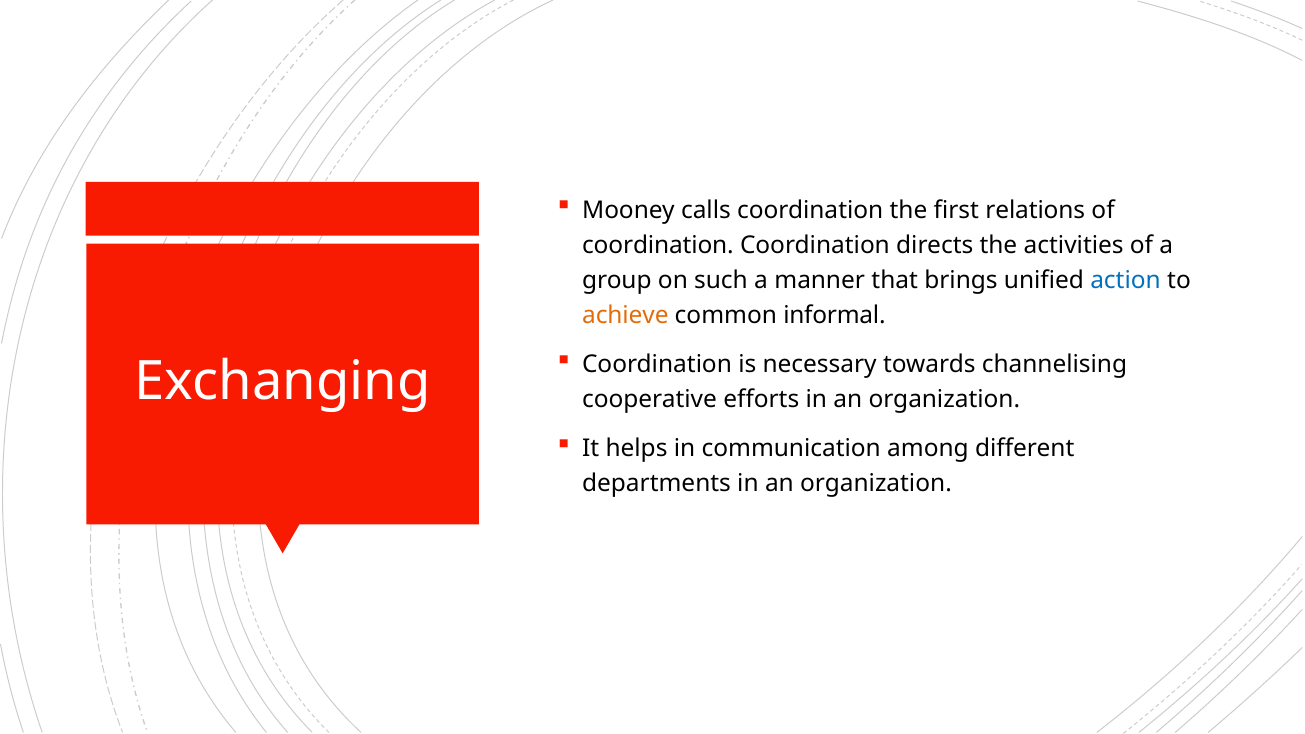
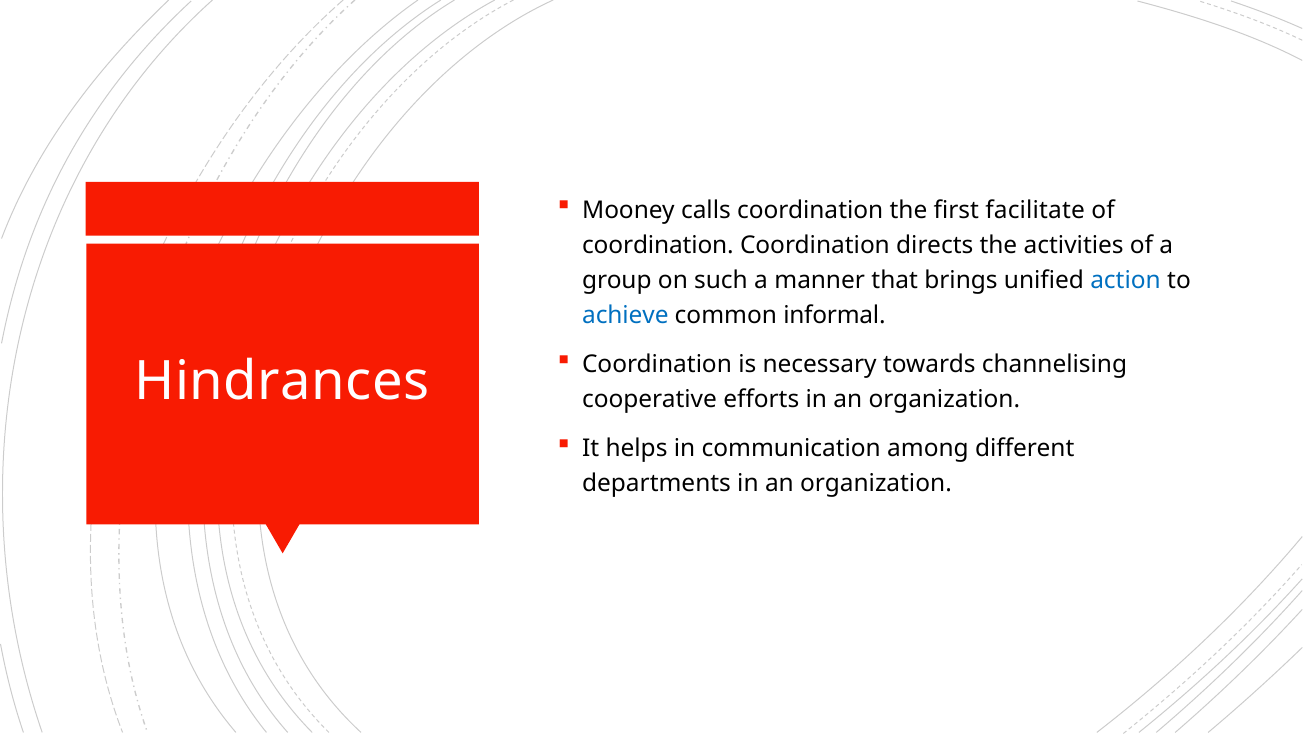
relations: relations -> facilitate
achieve colour: orange -> blue
Exchanging: Exchanging -> Hindrances
